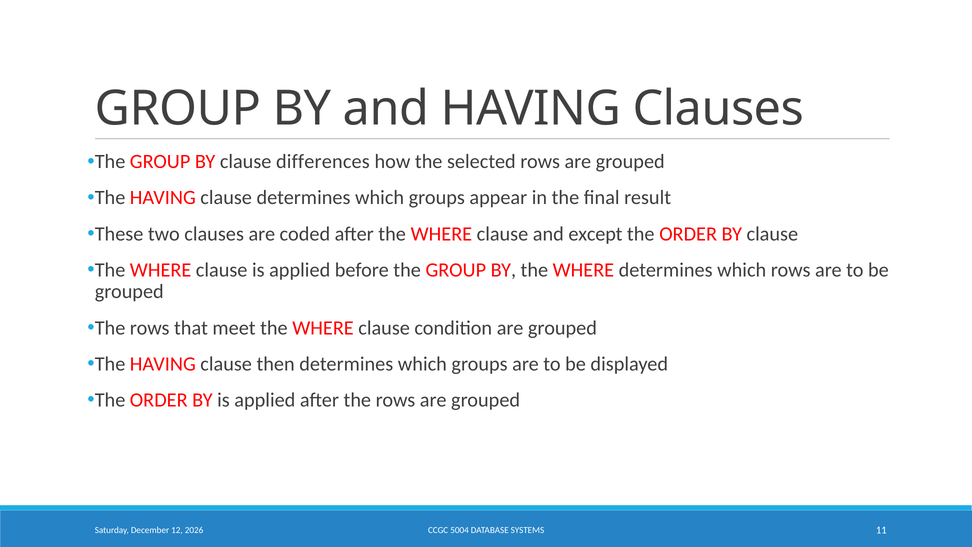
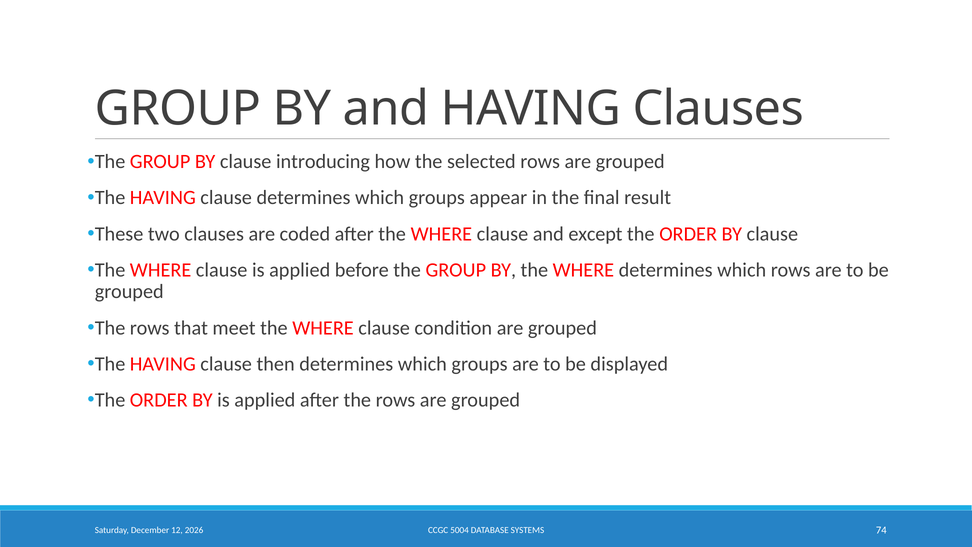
differences: differences -> introducing
11: 11 -> 74
